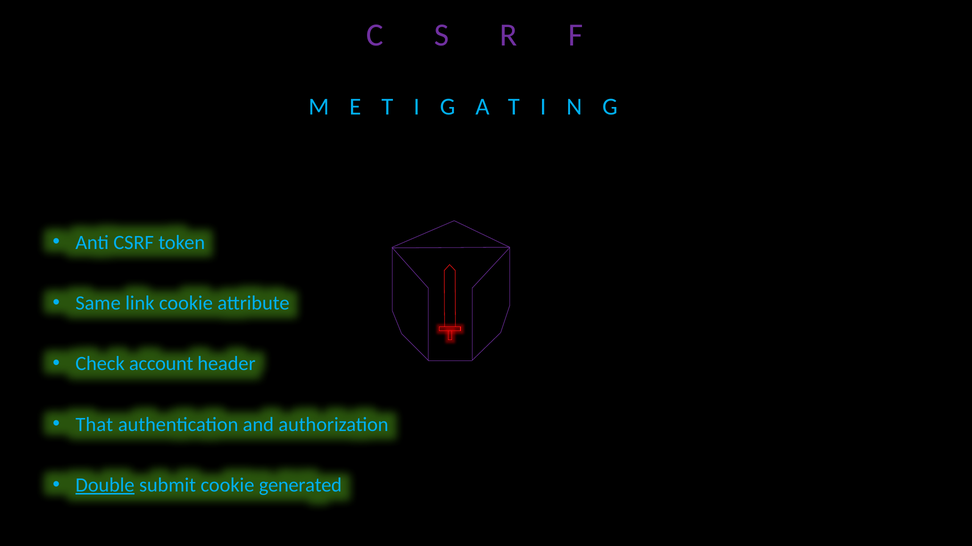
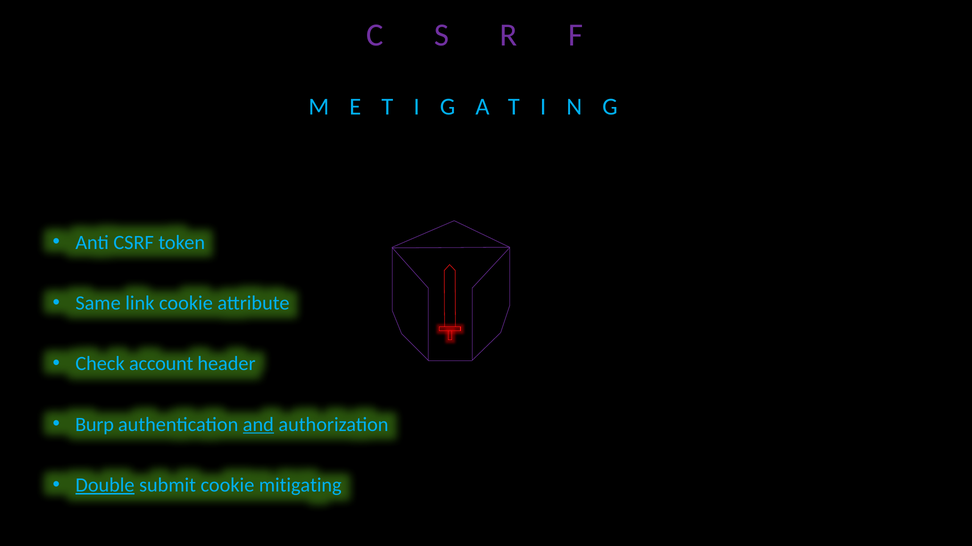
That: That -> Burp
and underline: none -> present
generated: generated -> mitigating
